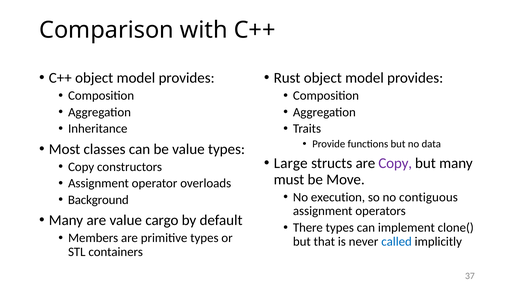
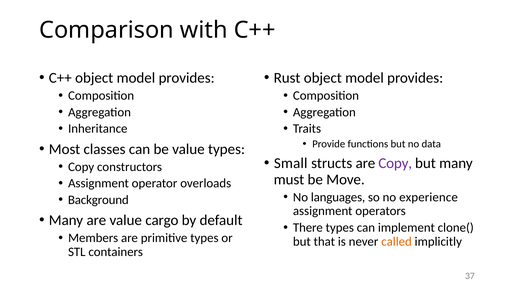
Large: Large -> Small
execution: execution -> languages
contiguous: contiguous -> experience
called colour: blue -> orange
